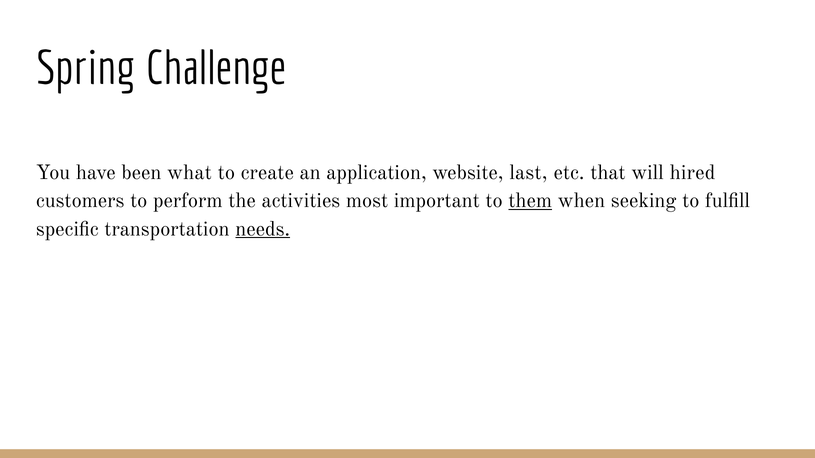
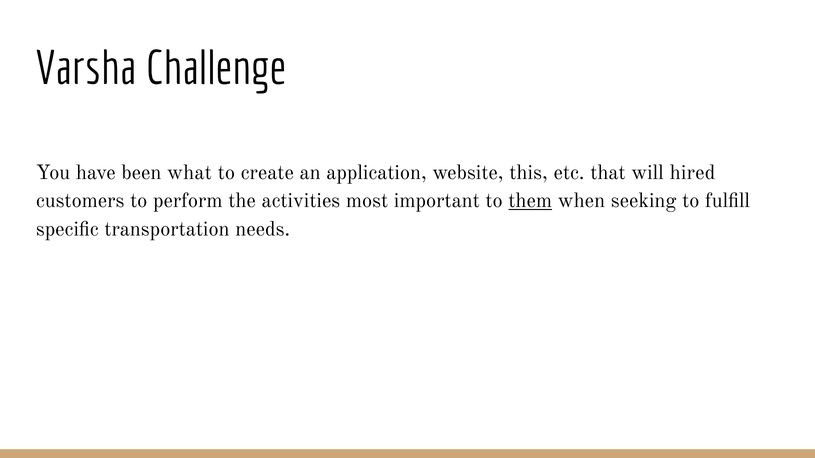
Spring: Spring -> Varsha
last: last -> this
needs underline: present -> none
